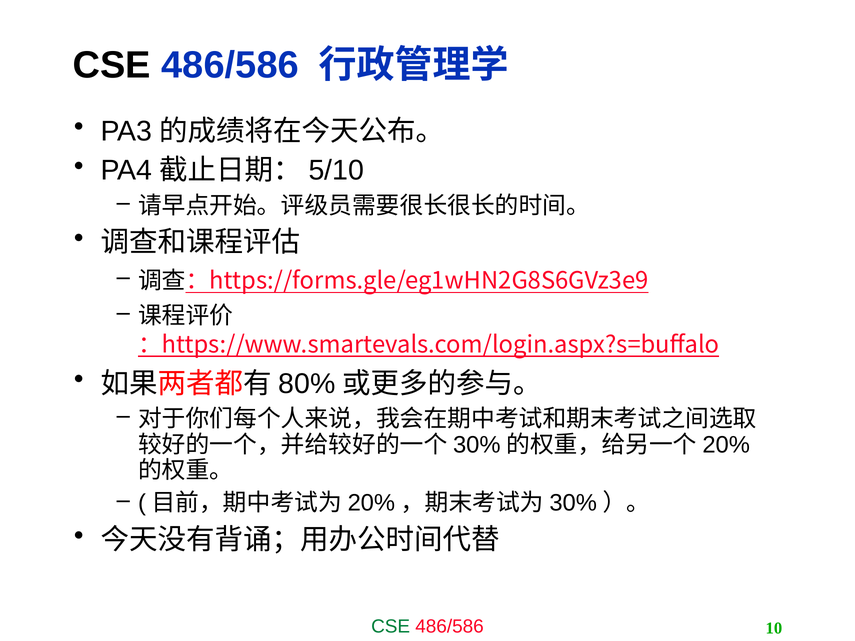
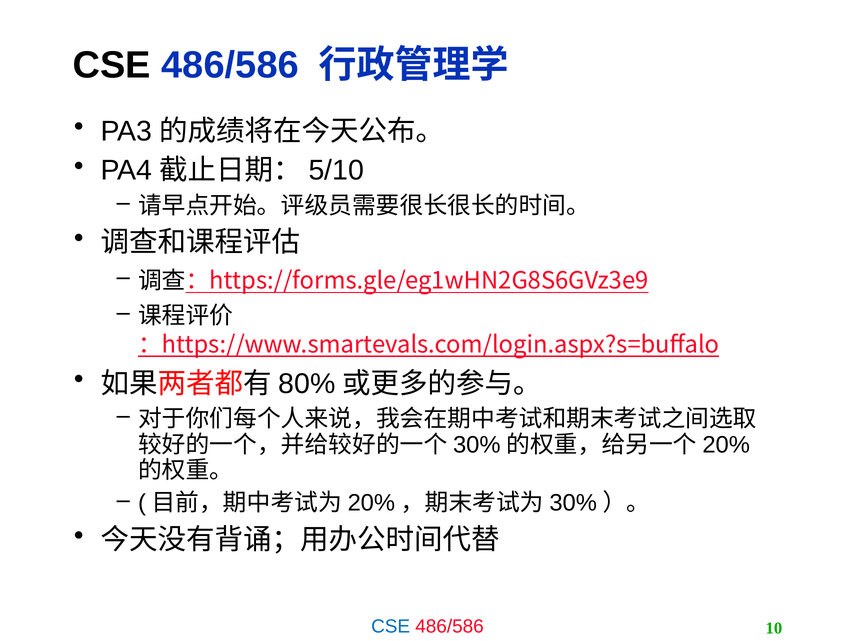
CSE at (391, 627) colour: green -> blue
